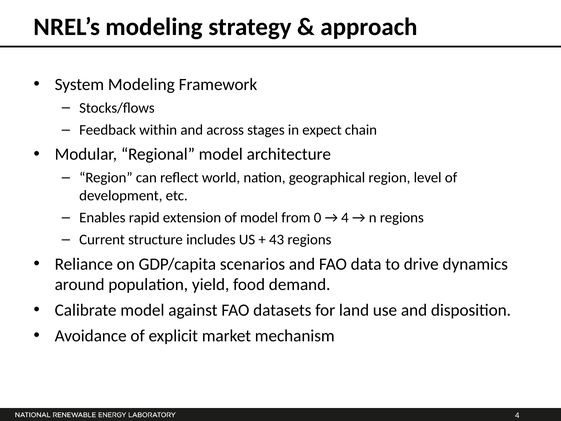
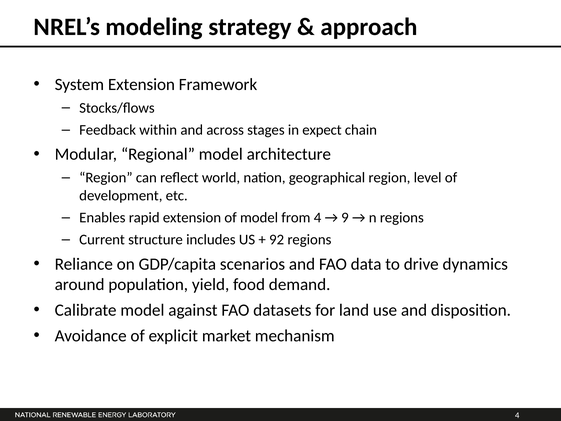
System Modeling: Modeling -> Extension
from 0: 0 -> 4
4 at (345, 217): 4 -> 9
43: 43 -> 92
